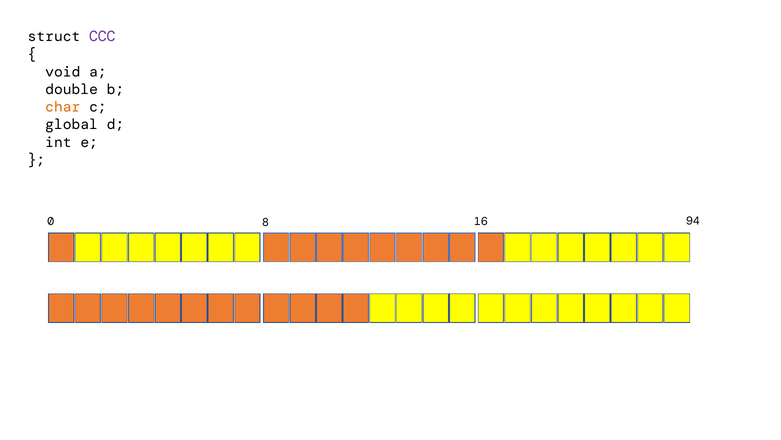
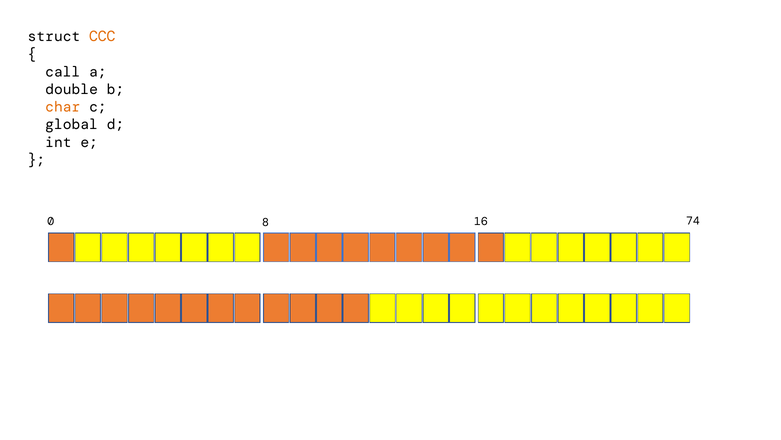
CCC colour: purple -> orange
void: void -> call
94: 94 -> 74
